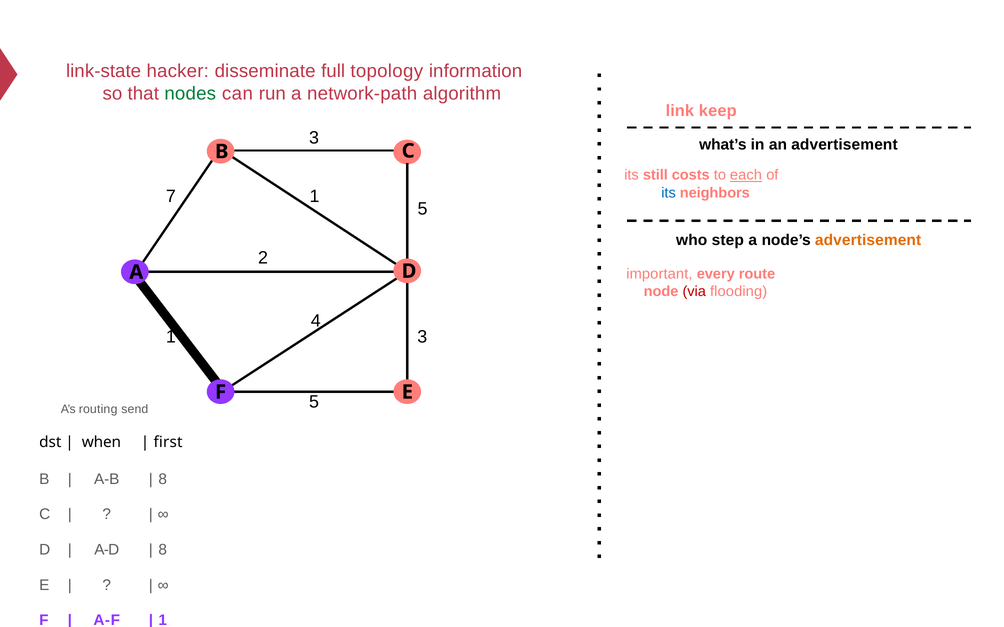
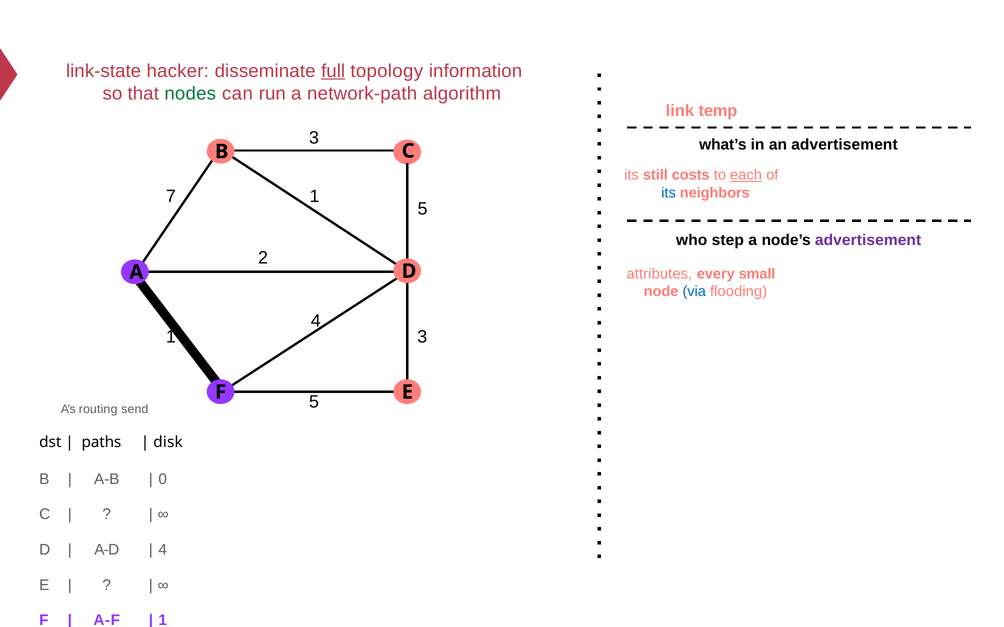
full underline: none -> present
keep: keep -> temp
advertisement at (868, 241) colour: orange -> purple
important: important -> attributes
route: route -> small
via colour: red -> blue
when: when -> paths
first: first -> disk
8 at (163, 479): 8 -> 0
8 at (163, 550): 8 -> 4
